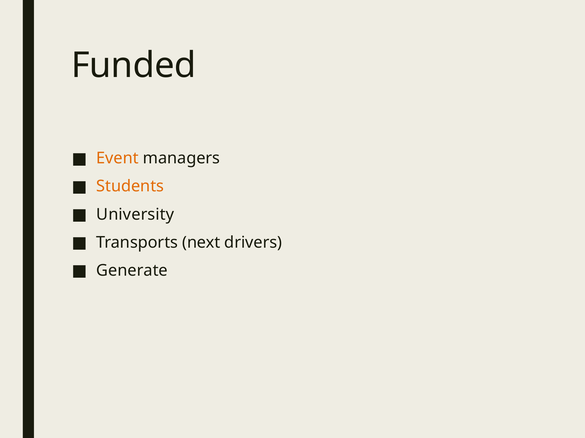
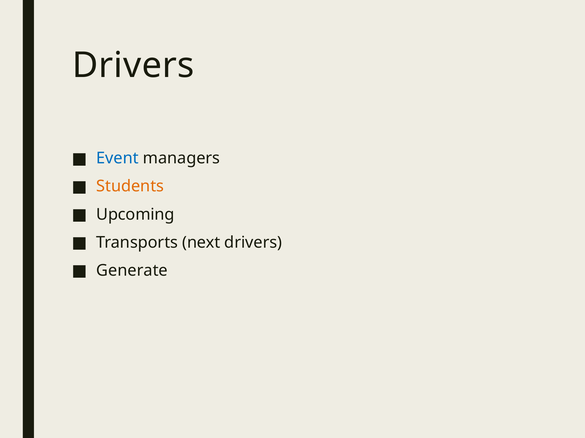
Funded at (134, 66): Funded -> Drivers
Event colour: orange -> blue
University: University -> Upcoming
